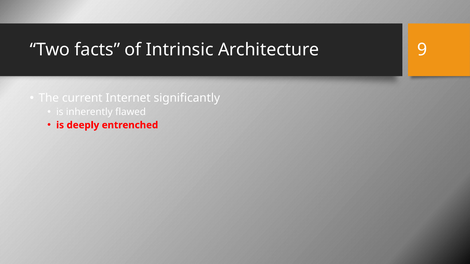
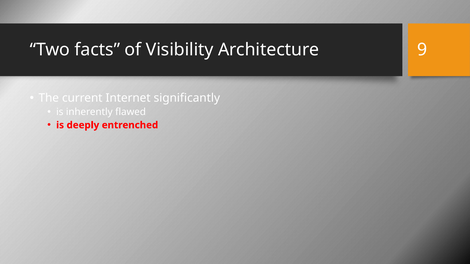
Intrinsic: Intrinsic -> Visibility
